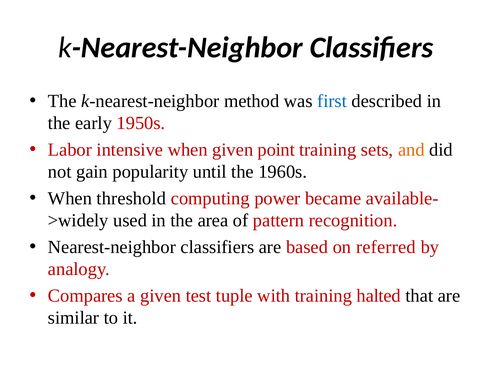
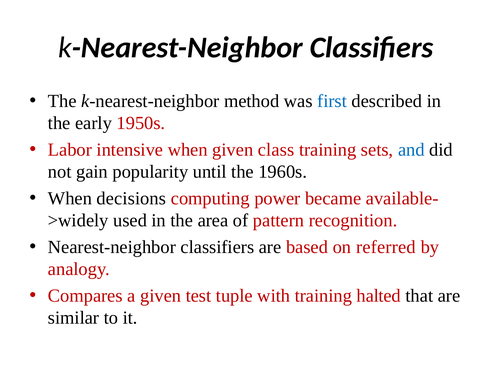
point: point -> class
and colour: orange -> blue
threshold: threshold -> decisions
